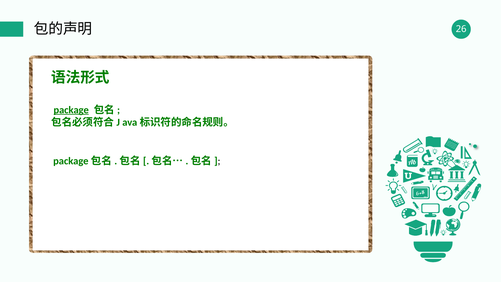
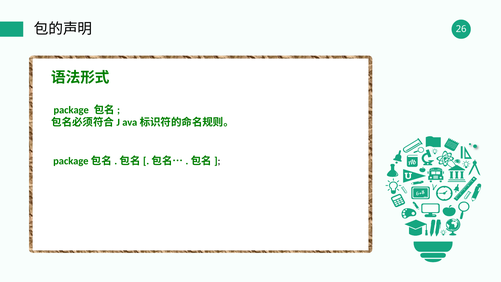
package underline: present -> none
